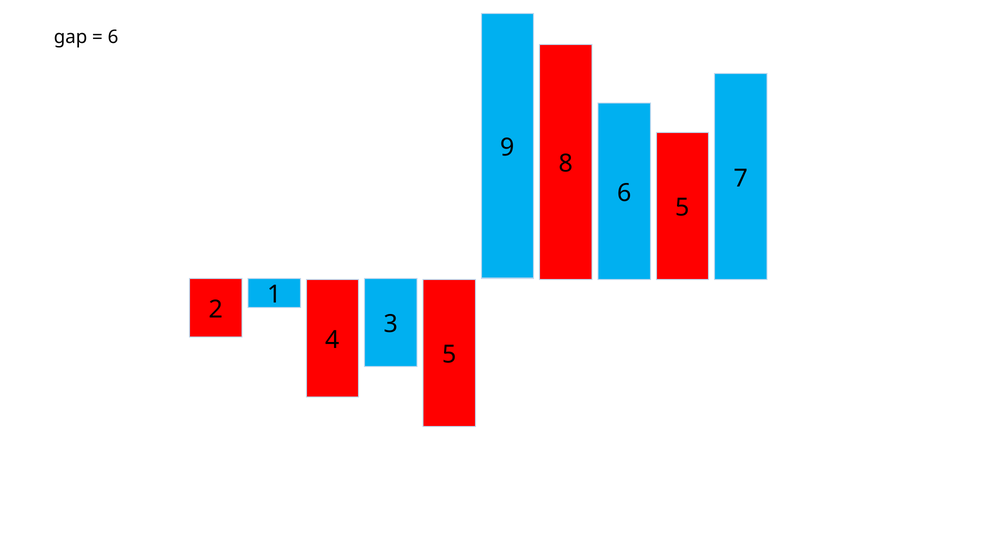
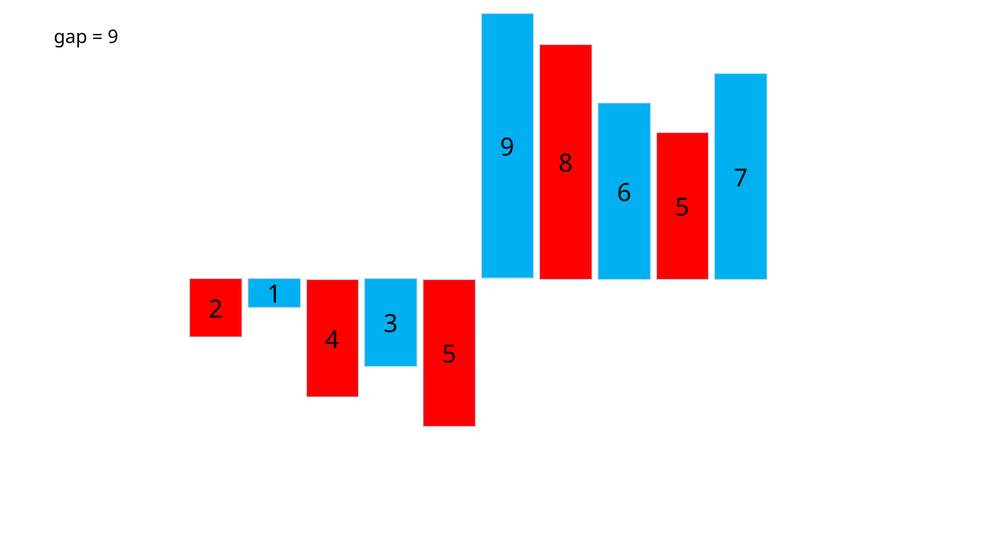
6 at (113, 37): 6 -> 9
